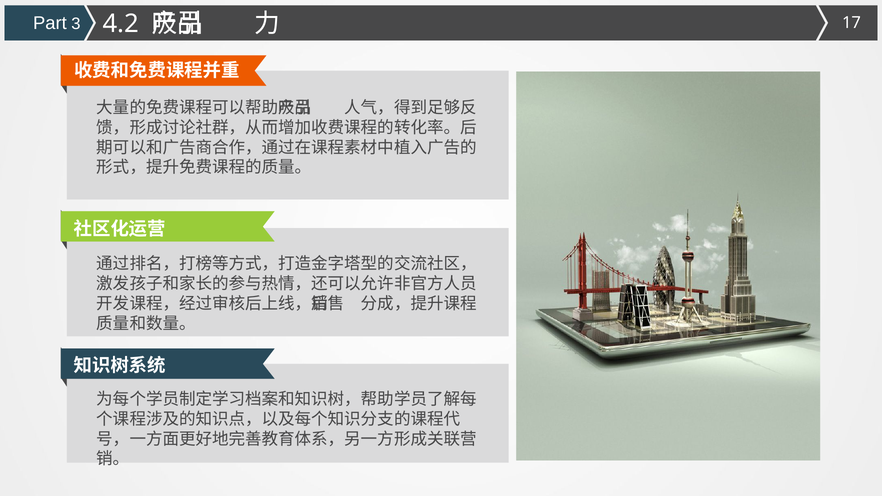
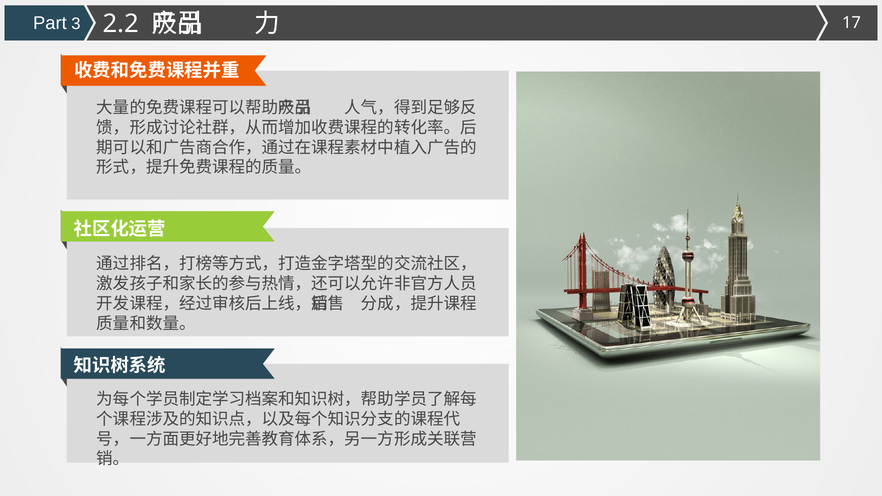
4.2: 4.2 -> 2.2
